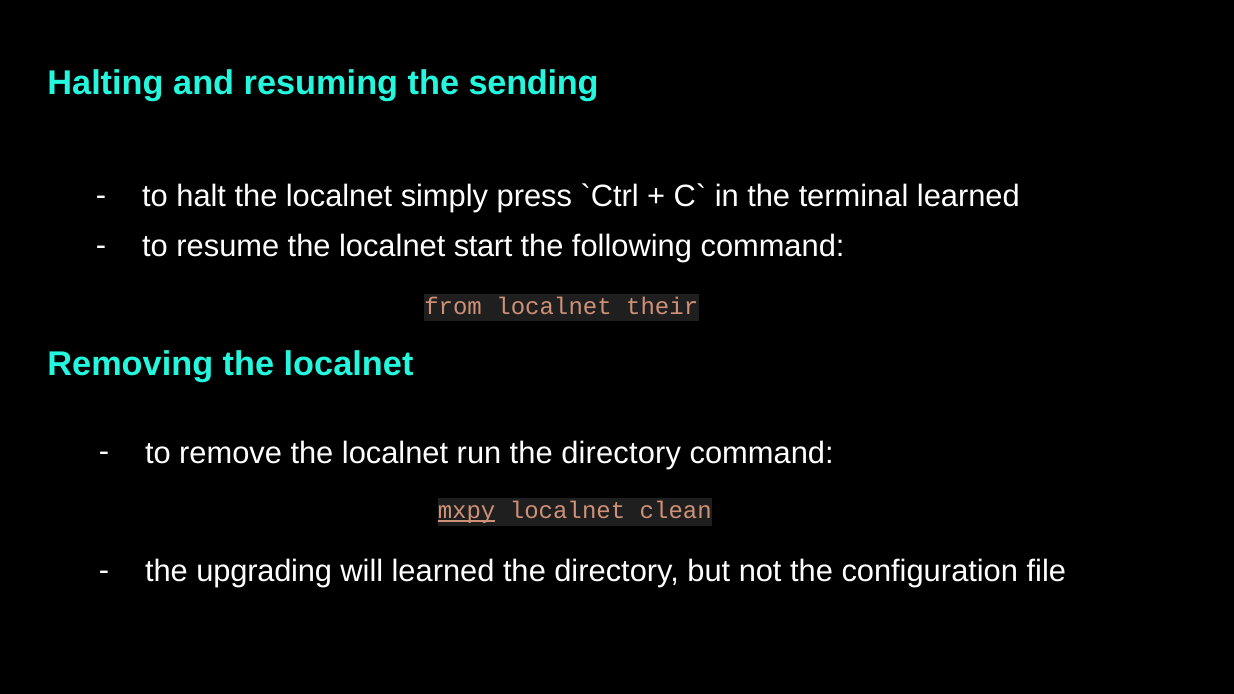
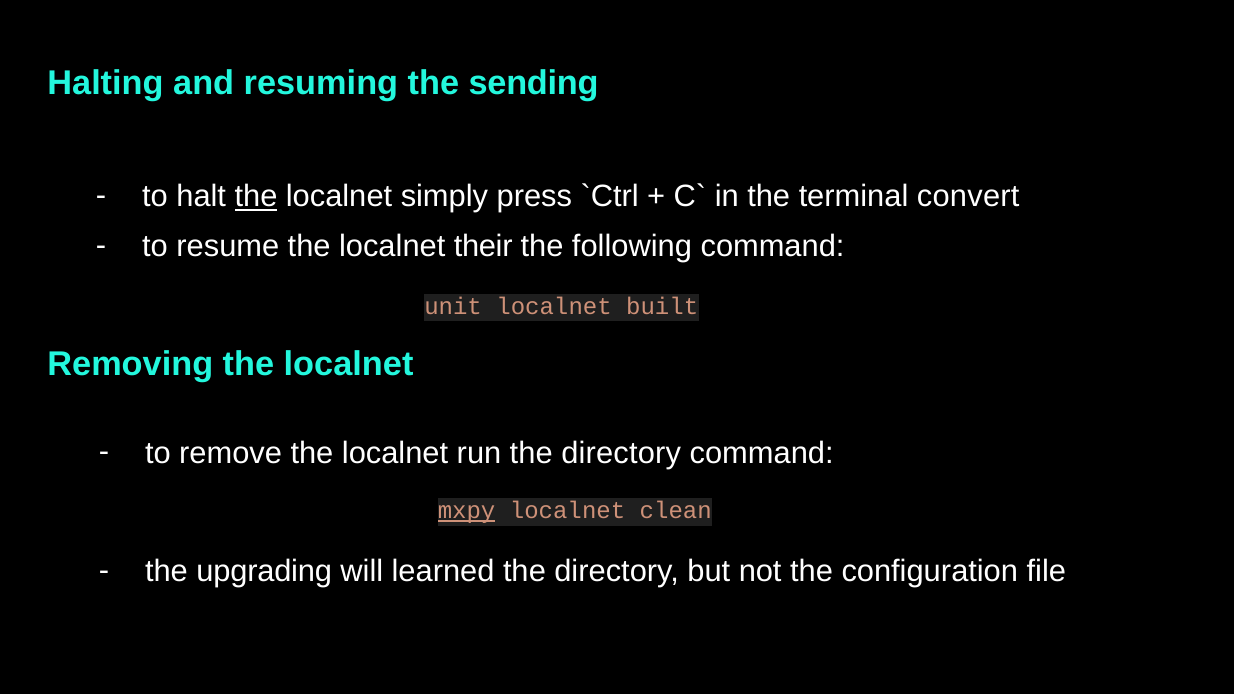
the at (256, 197) underline: none -> present
terminal learned: learned -> convert
start: start -> their
from: from -> unit
their: their -> built
